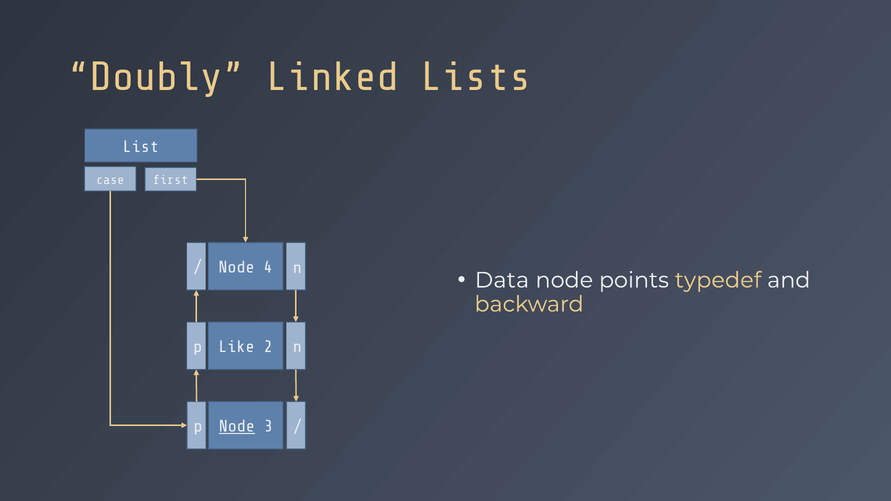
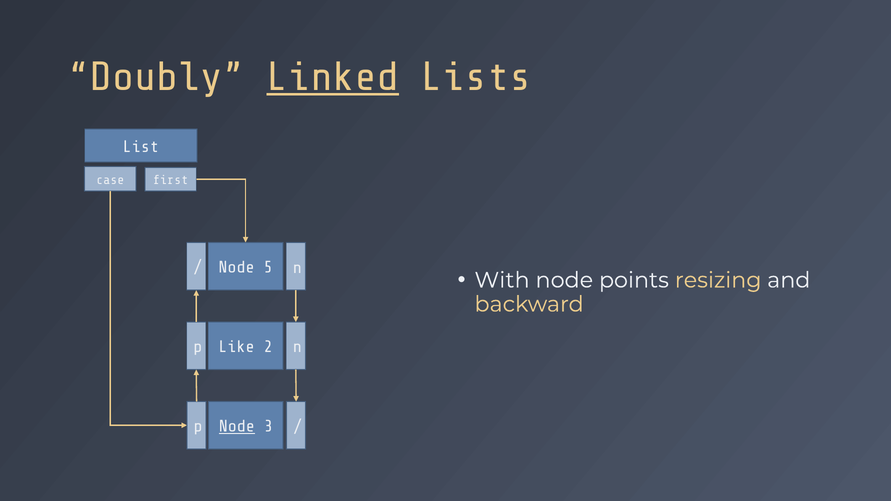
Linked underline: none -> present
4: 4 -> 5
Data: Data -> With
typedef: typedef -> resizing
